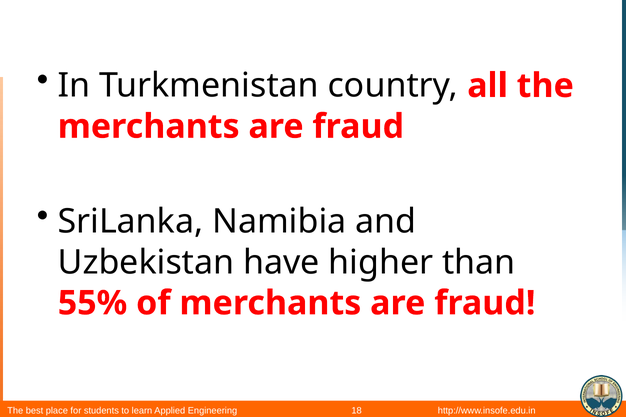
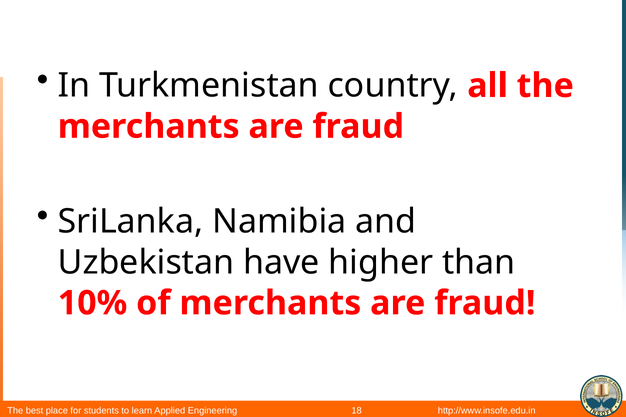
55%: 55% -> 10%
